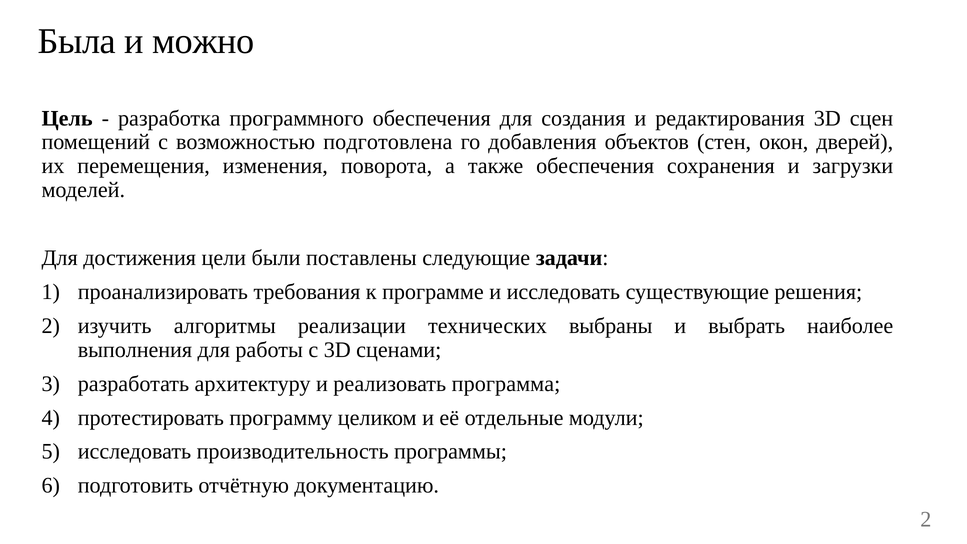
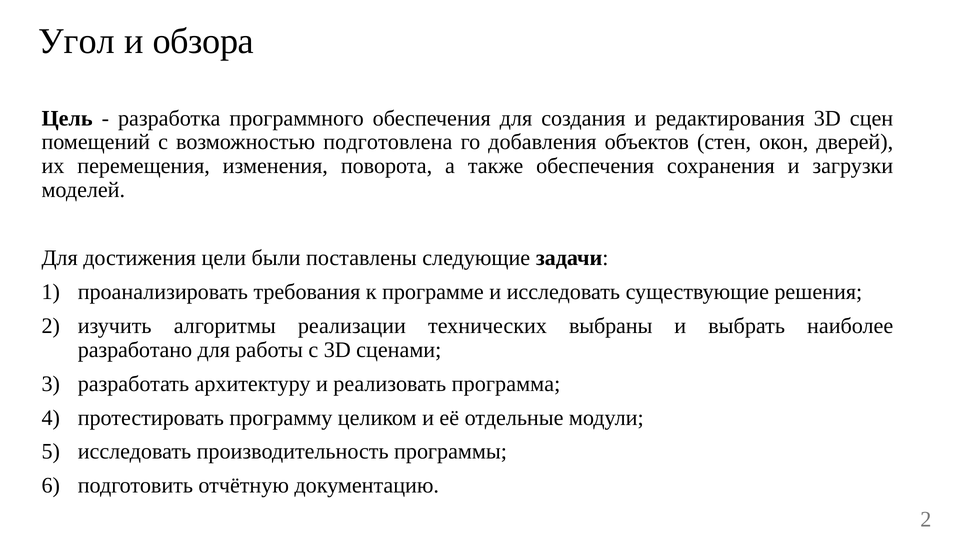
Была: Была -> Угол
можно: можно -> обзора
выполнения: выполнения -> разработано
